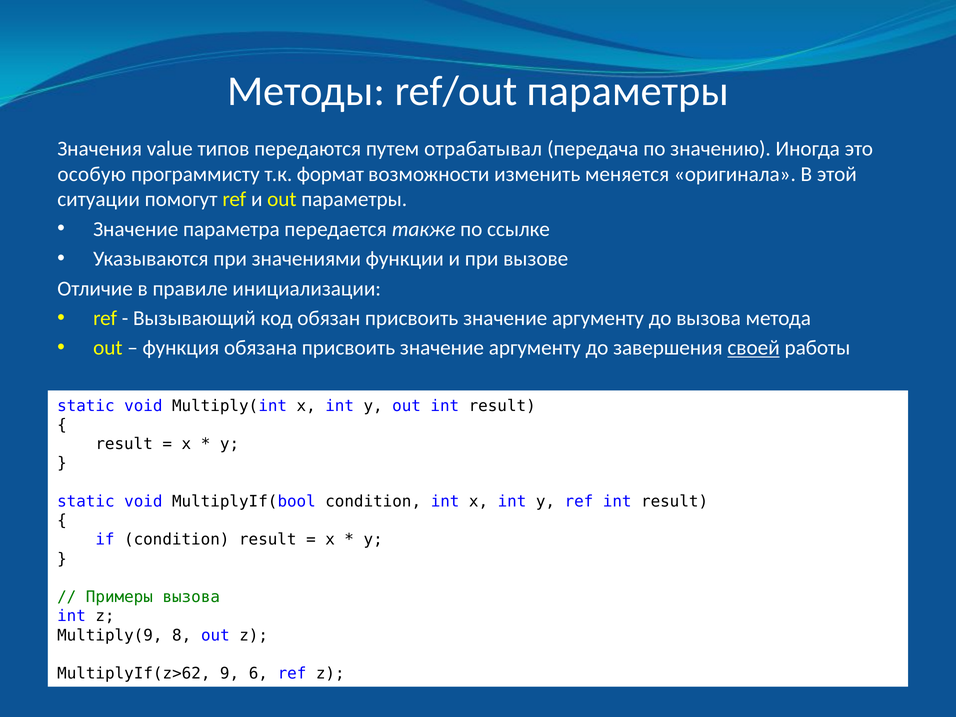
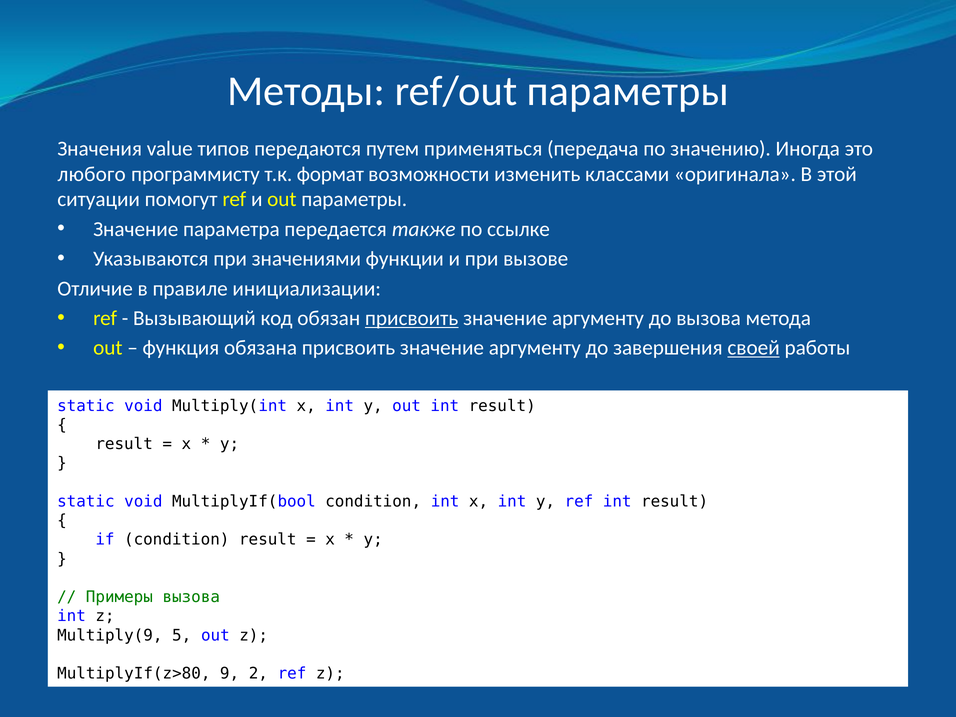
отрабатывал: отрабатывал -> применяться
особую: особую -> любого
меняется: меняется -> классами
присвоить at (412, 318) underline: none -> present
8: 8 -> 5
MultiplyIf(z>62: MultiplyIf(z>62 -> MultiplyIf(z>80
6: 6 -> 2
